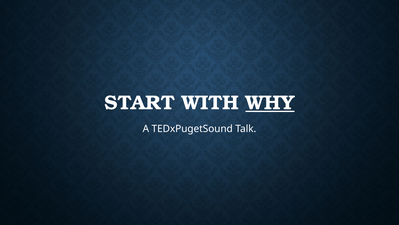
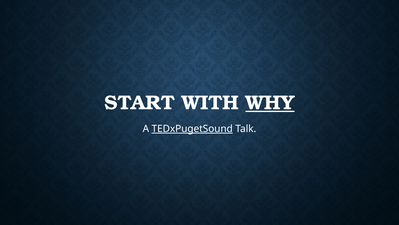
TEDxPugetSound underline: none -> present
